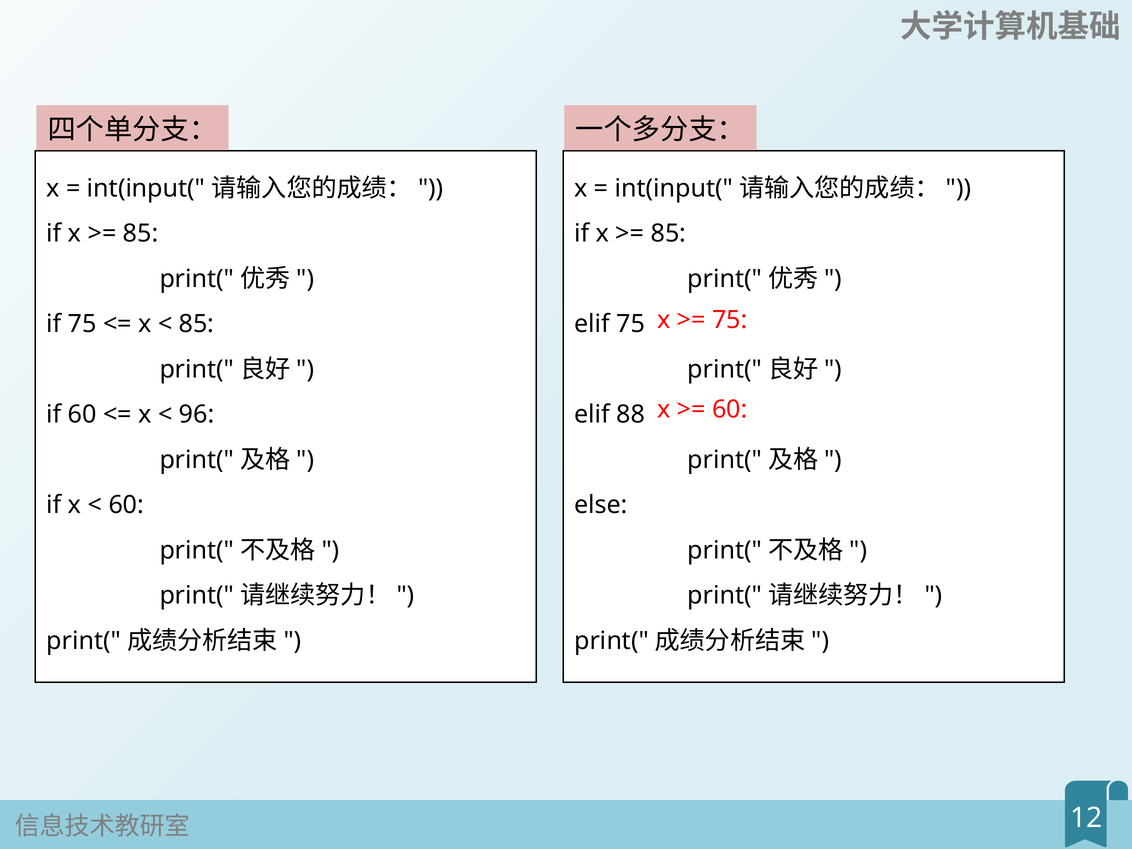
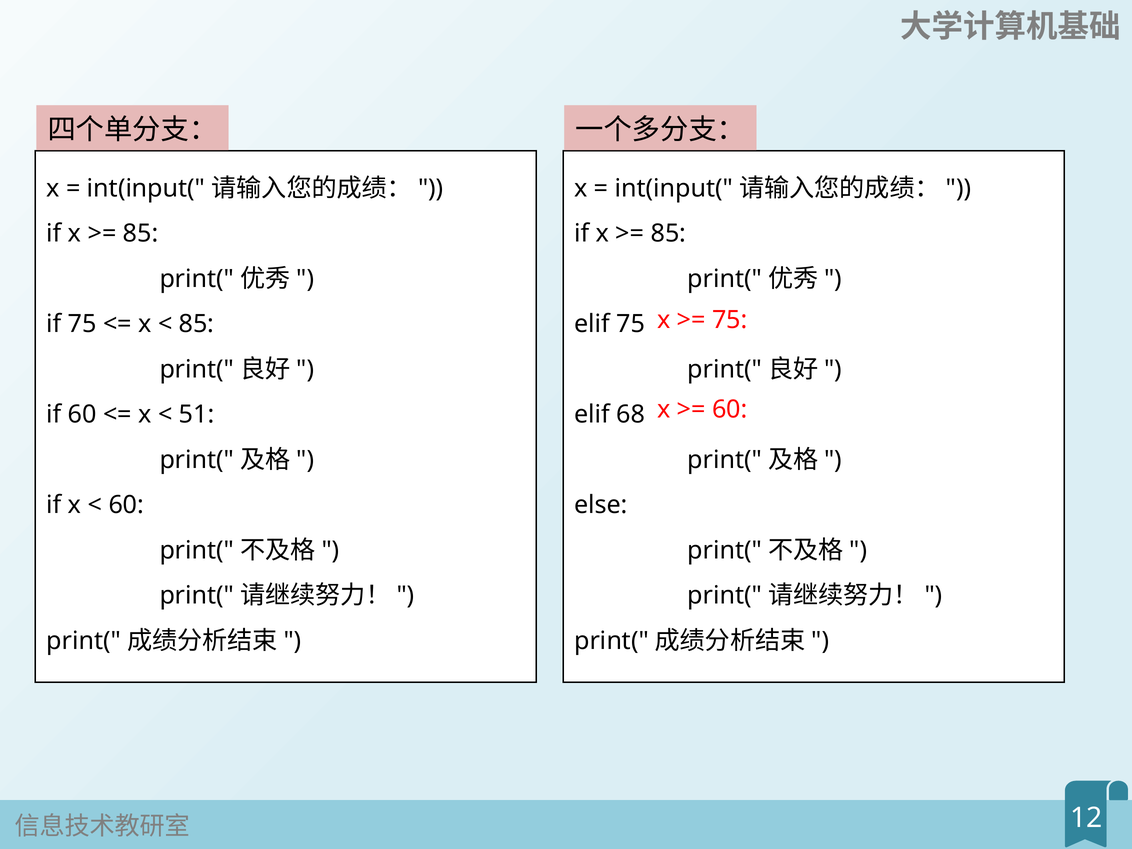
96: 96 -> 51
88: 88 -> 68
